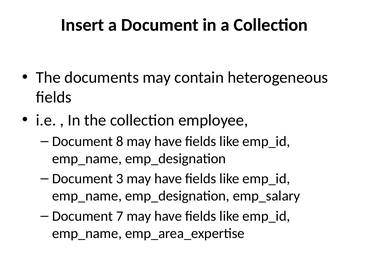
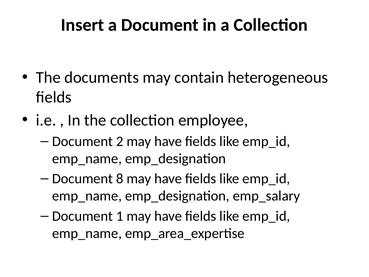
8: 8 -> 2
3: 3 -> 8
7: 7 -> 1
